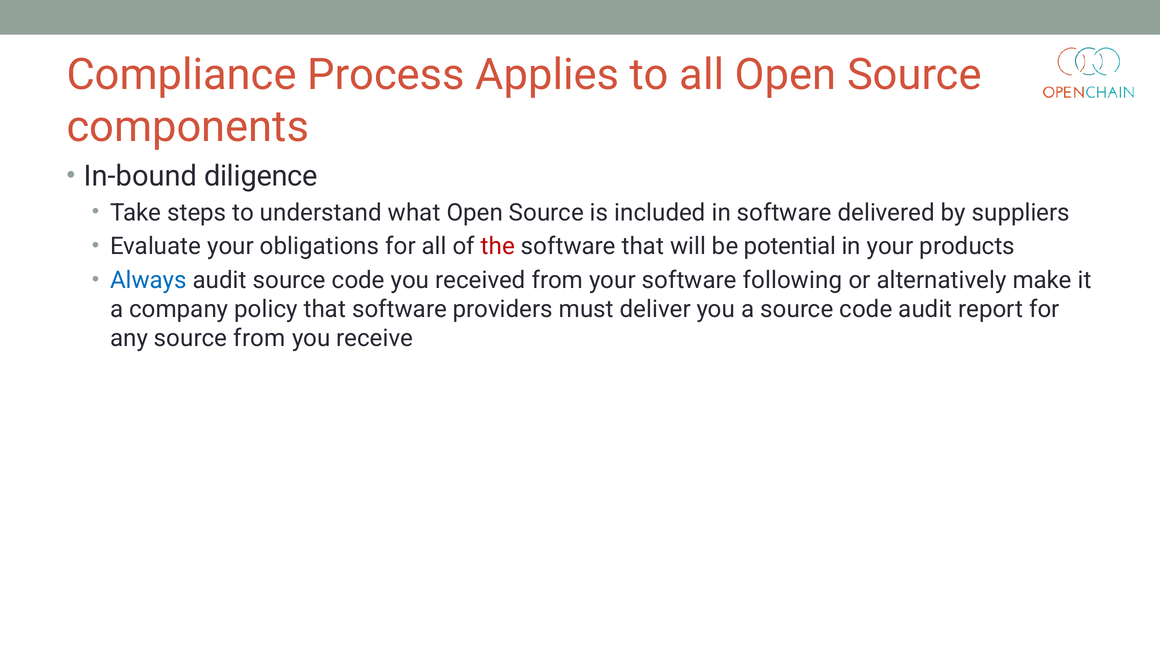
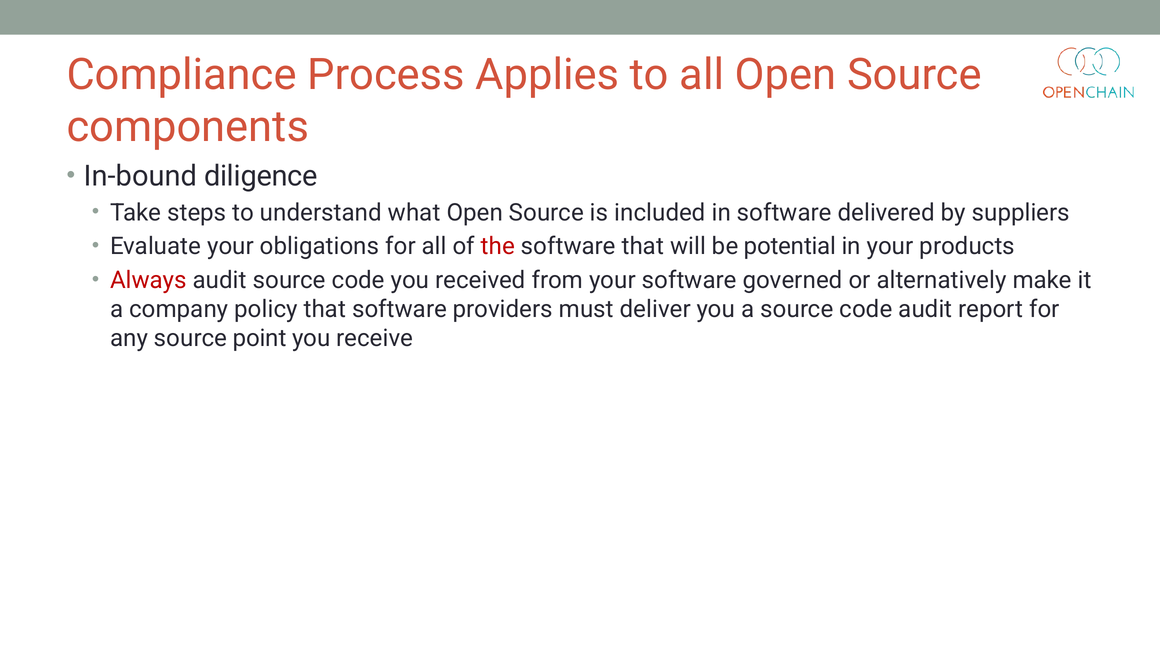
Always colour: blue -> red
following: following -> governed
source from: from -> point
